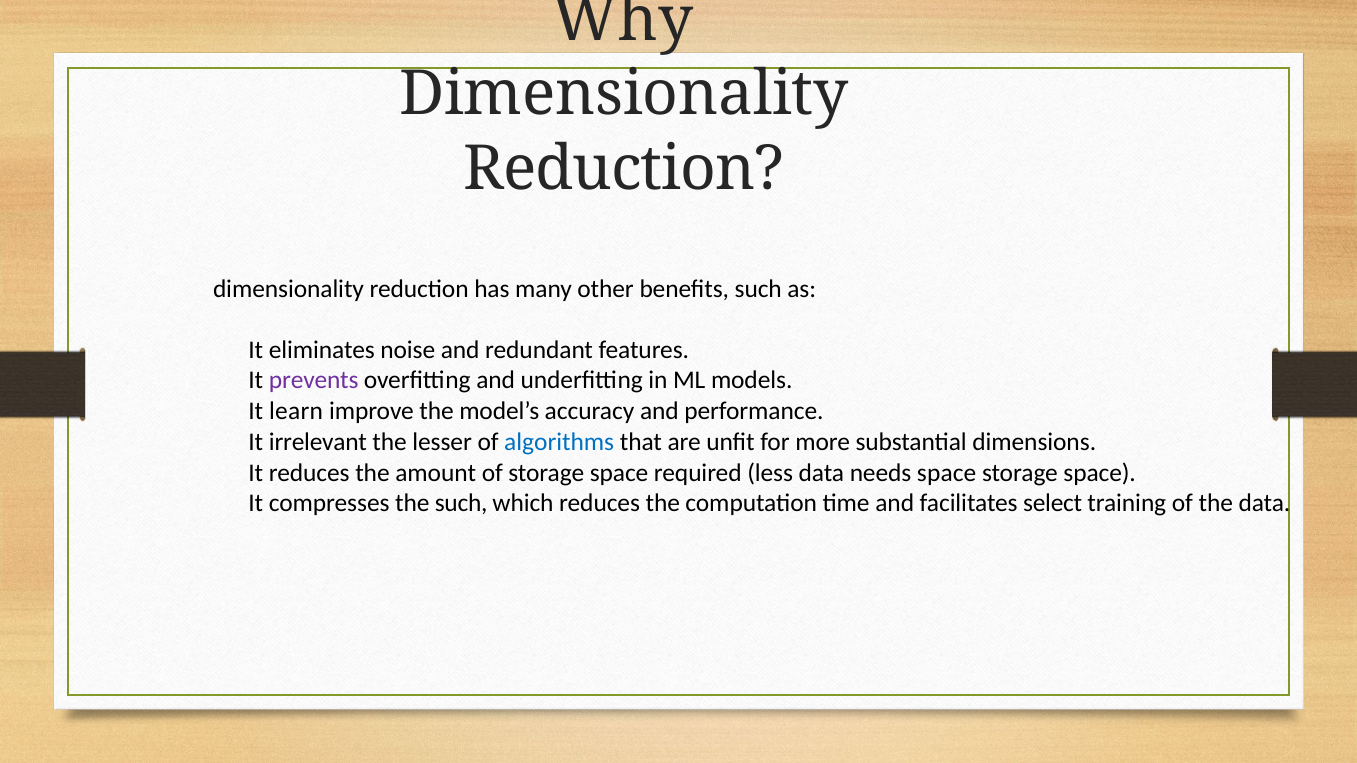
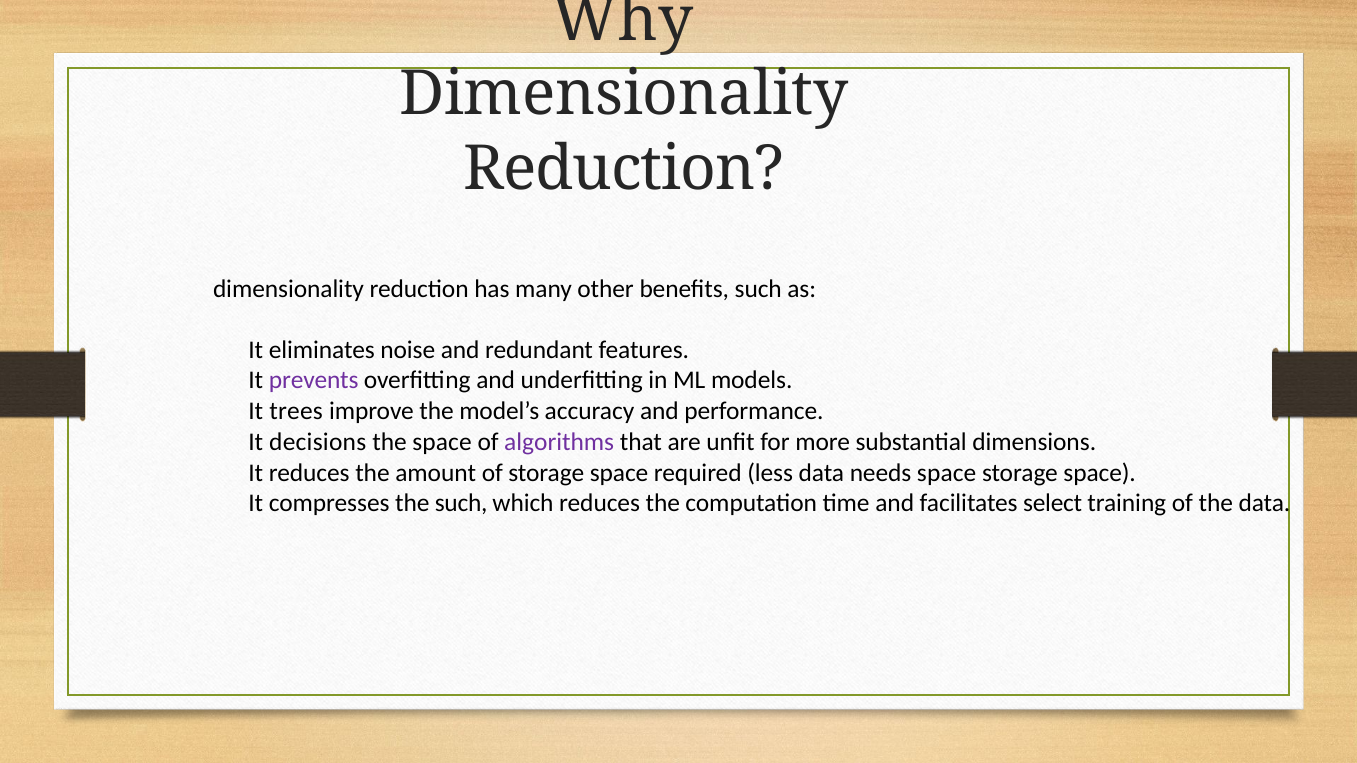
learn: learn -> trees
irrelevant: irrelevant -> decisions
the lesser: lesser -> space
algorithms colour: blue -> purple
